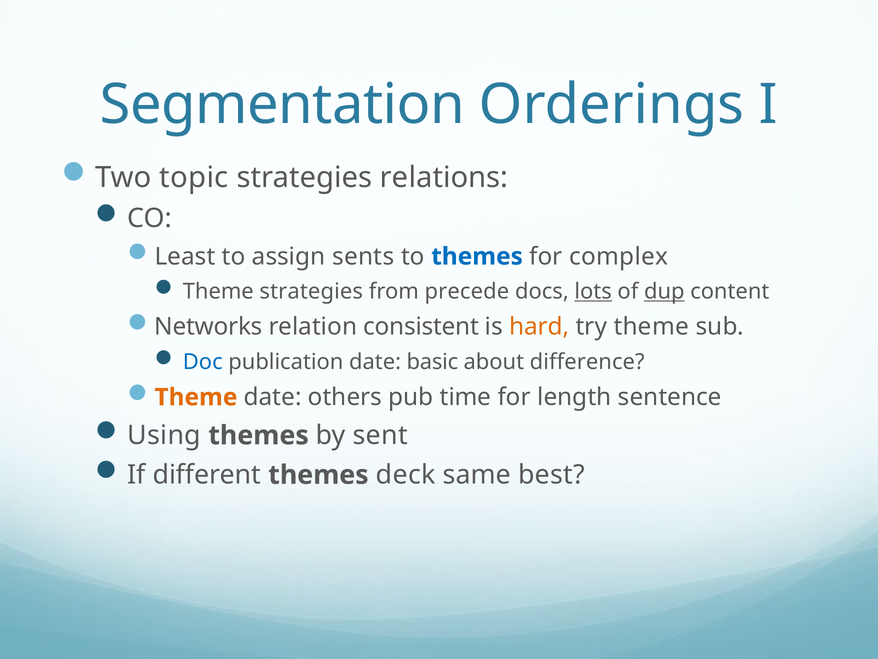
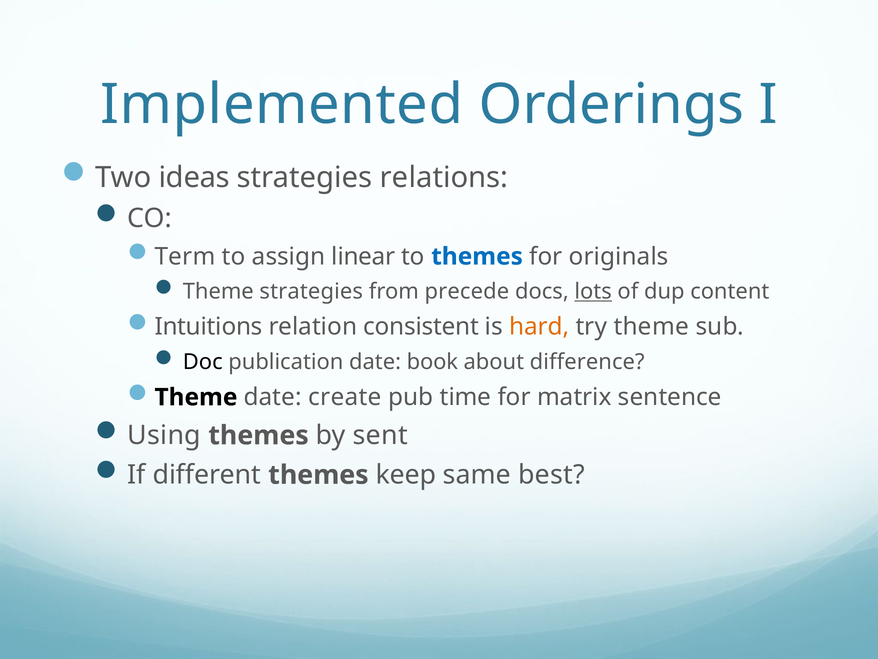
Segmentation: Segmentation -> Implemented
topic: topic -> ideas
Least: Least -> Term
sents: sents -> linear
complex: complex -> originals
dup underline: present -> none
Networks: Networks -> Intuitions
Doc colour: blue -> black
basic: basic -> book
Theme at (196, 397) colour: orange -> black
others: others -> create
length: length -> matrix
deck: deck -> keep
